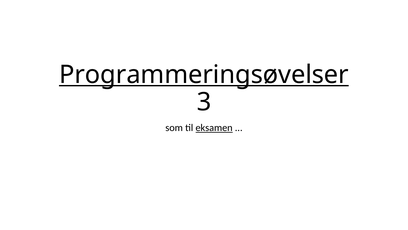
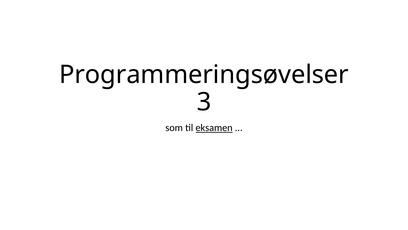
Programmeringsøvelser underline: present -> none
